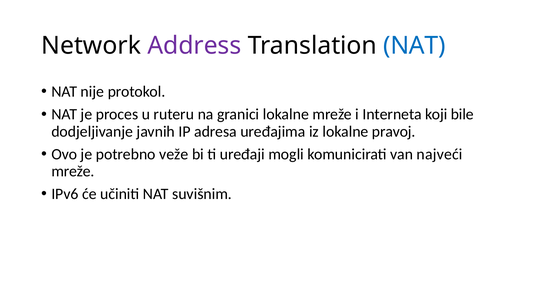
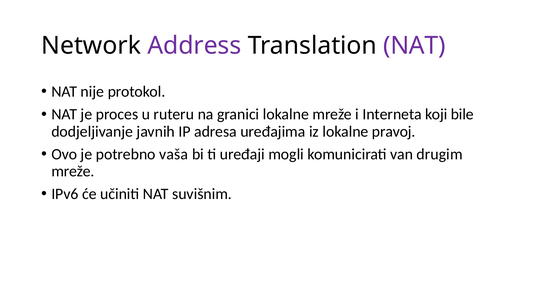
NAT at (414, 45) colour: blue -> purple
veže: veže -> vaša
najveći: najveći -> drugim
